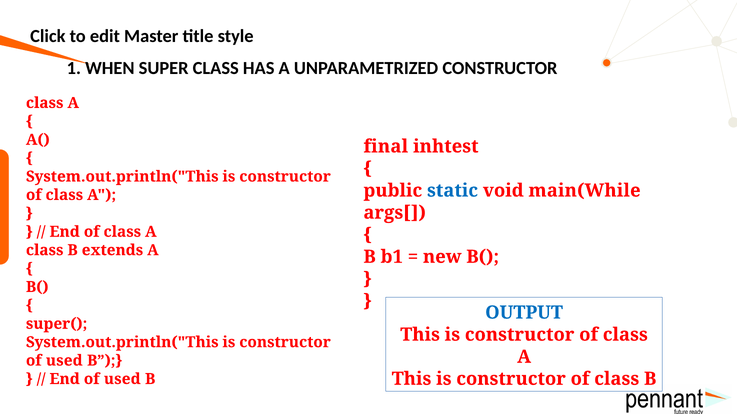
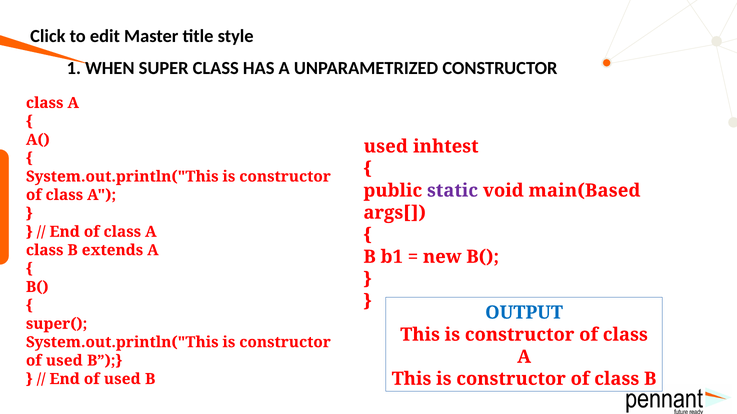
final at (386, 147): final -> used
static colour: blue -> purple
main(While: main(While -> main(Based
